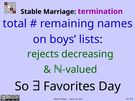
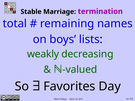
rejects: rejects -> weakly
